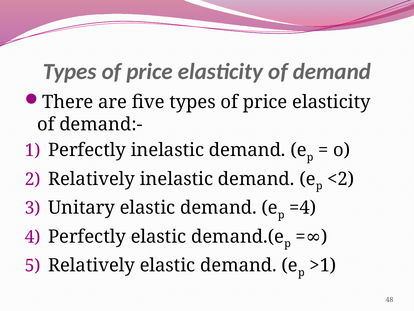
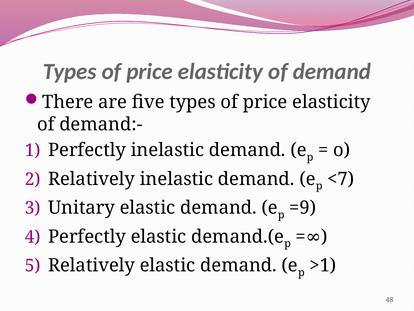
<2: <2 -> <7
=4: =4 -> =9
